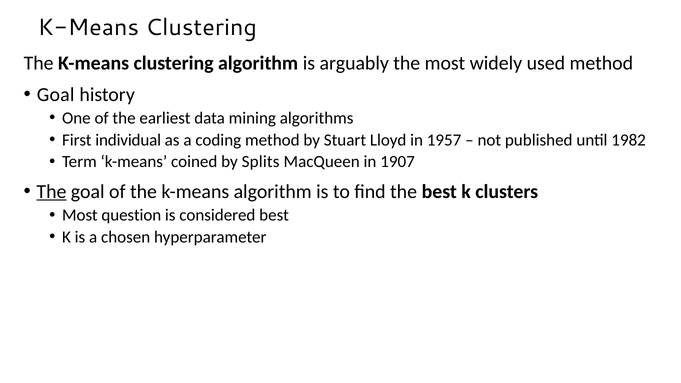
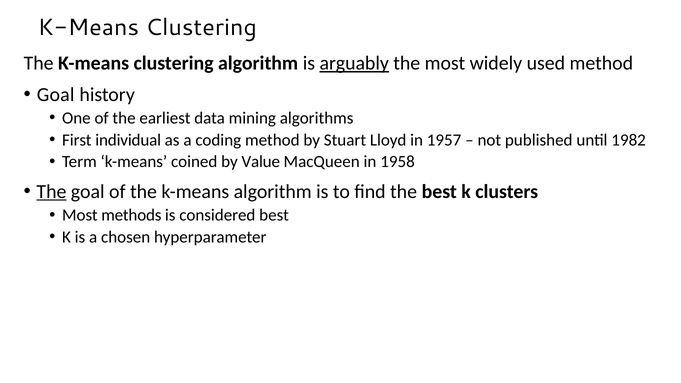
arguably underline: none -> present
Splits: Splits -> Value
1907: 1907 -> 1958
question: question -> methods
